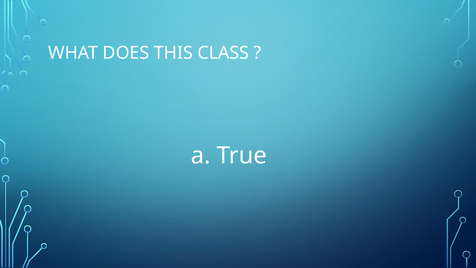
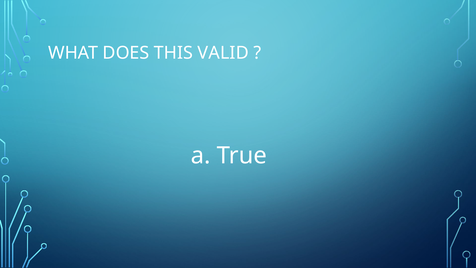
CLASS: CLASS -> VALID
